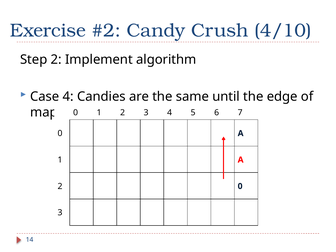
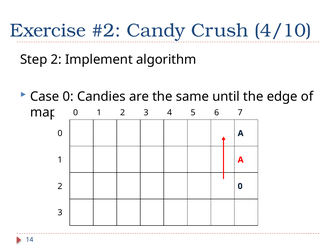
Case 4: 4 -> 0
